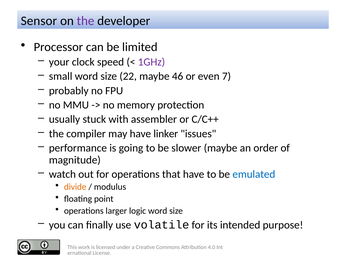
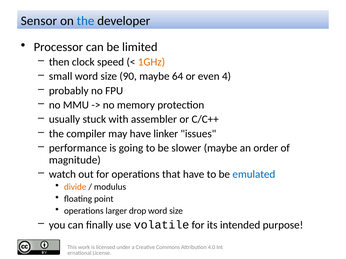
the at (86, 21) colour: purple -> blue
your: your -> then
1GHz colour: purple -> orange
22: 22 -> 90
46: 46 -> 64
7: 7 -> 4
logic: logic -> drop
